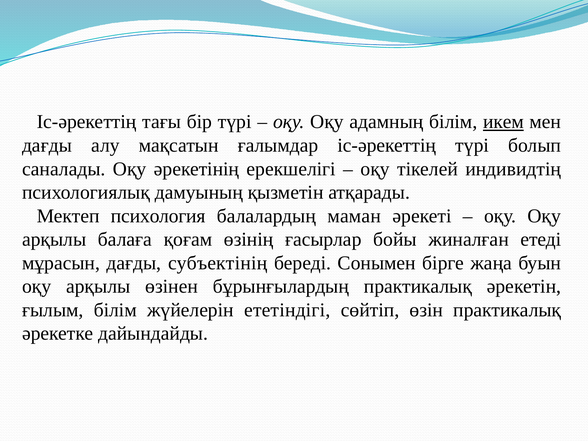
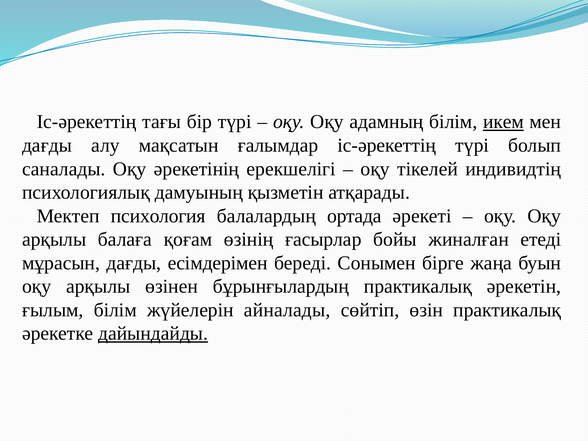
маман: маман -> ортада
субъектінің: субъектінің -> есімдерімен
ететіндігі: ететіндігі -> айналады
дайындайды underline: none -> present
